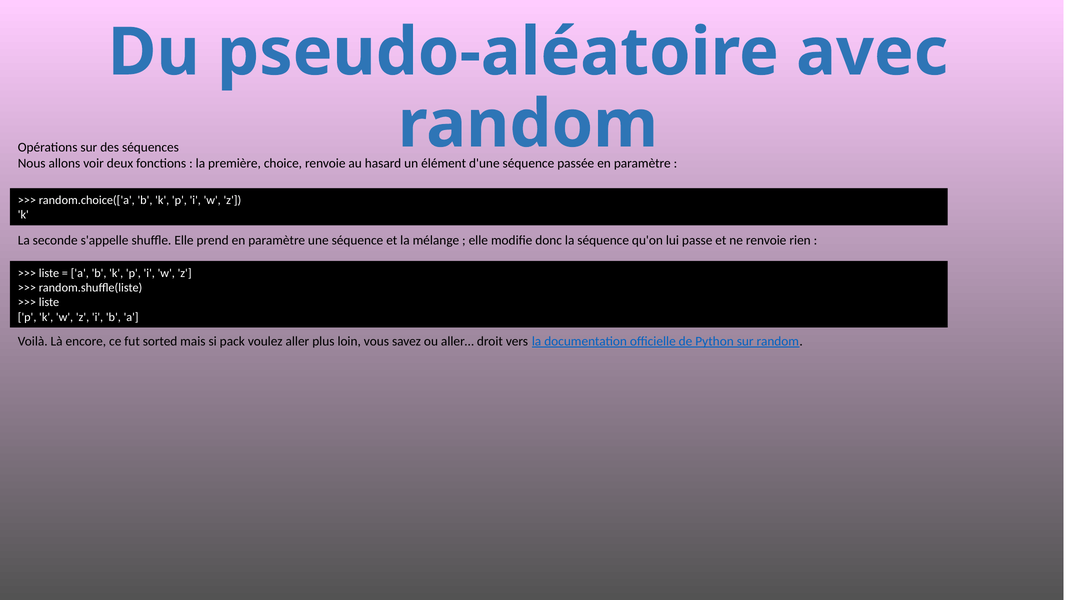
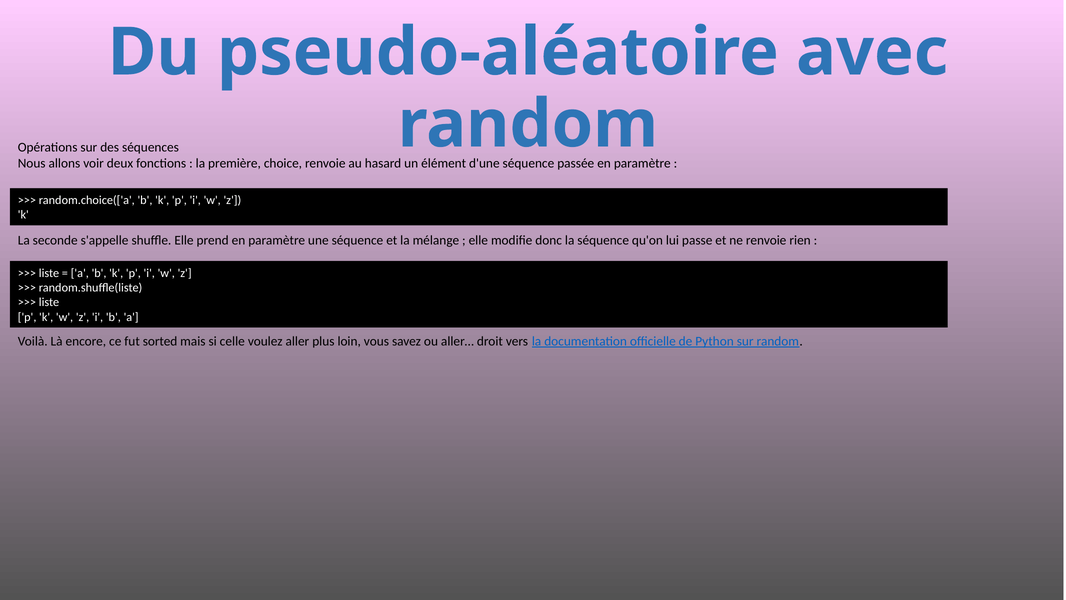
pack: pack -> celle
